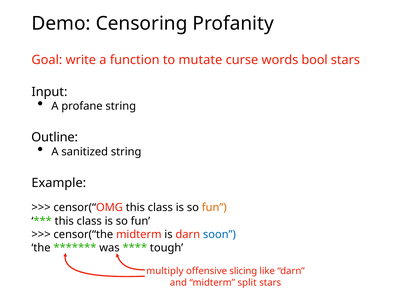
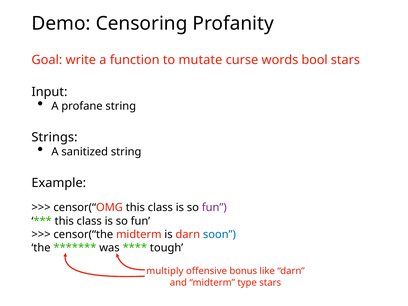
Outline: Outline -> Strings
fun at (214, 208) colour: orange -> purple
slicing: slicing -> bonus
split: split -> type
